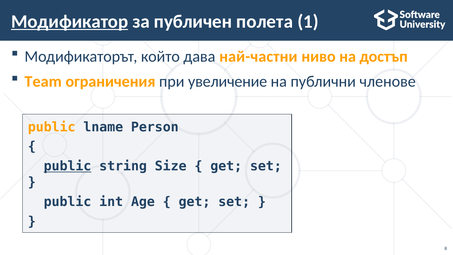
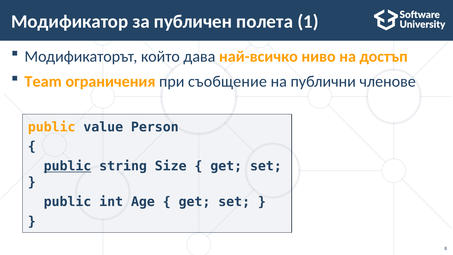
Модификатор underline: present -> none
най-частни: най-частни -> най-всичко
увеличение: увеличение -> съобщение
lname: lname -> value
